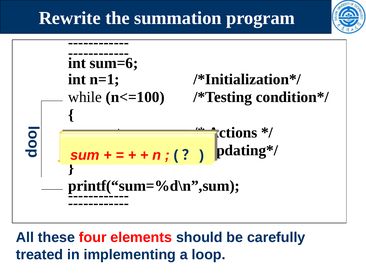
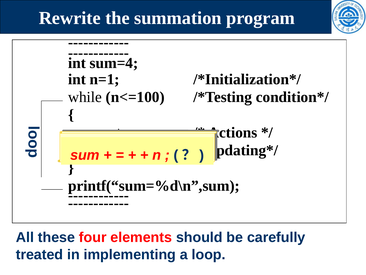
sum=6: sum=6 -> sum=4
